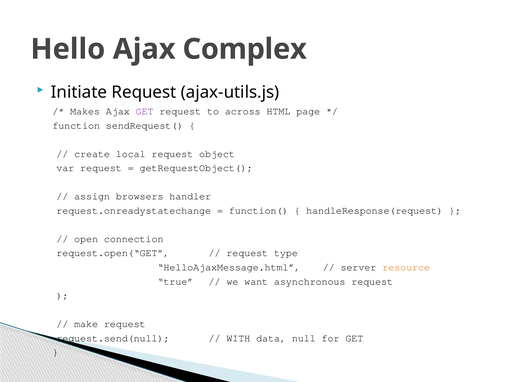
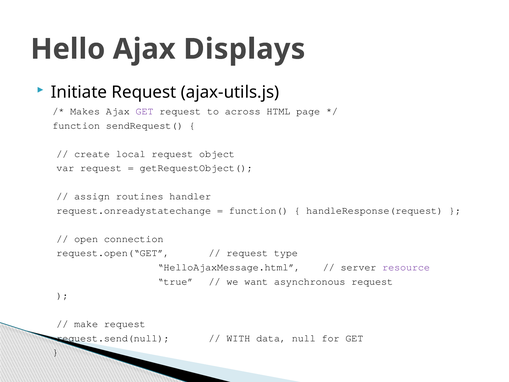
Complex: Complex -> Displays
browsers: browsers -> routines
resource colour: orange -> purple
